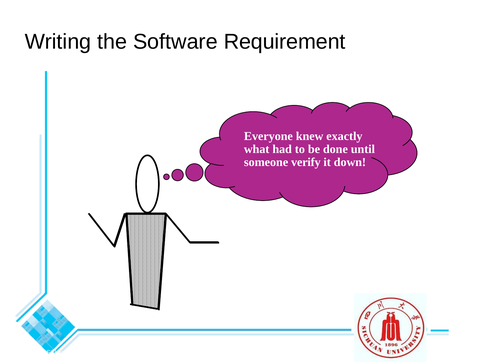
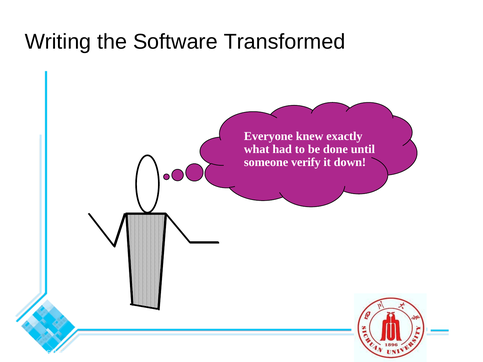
Requirement: Requirement -> Transformed
